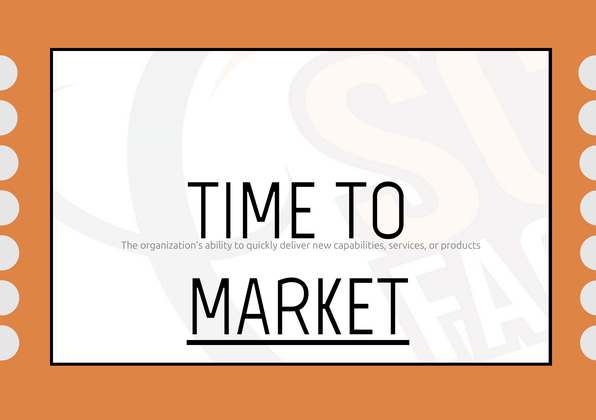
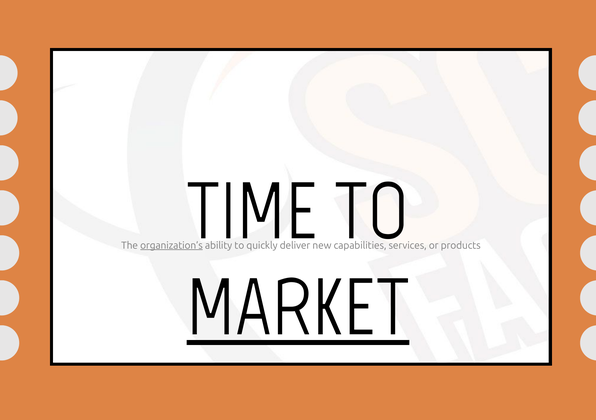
organization’s underline: none -> present
